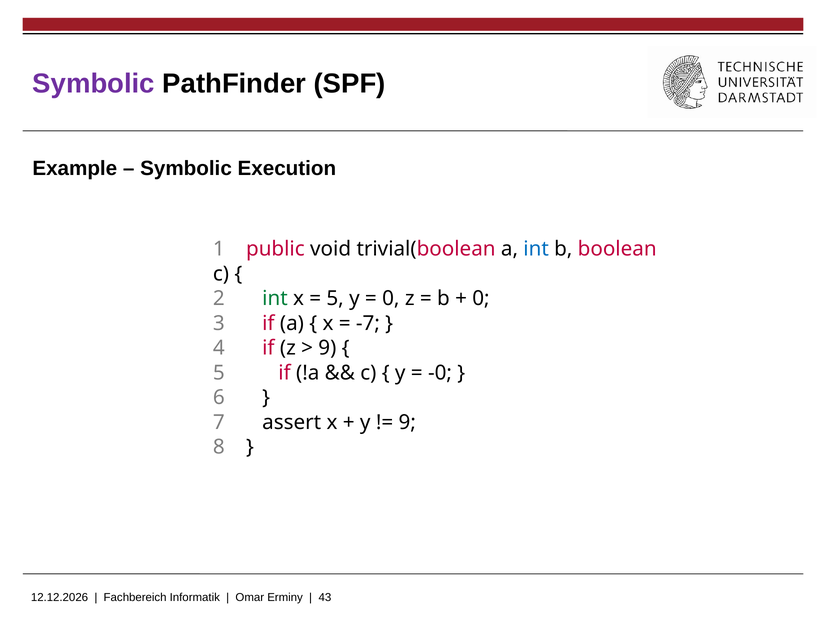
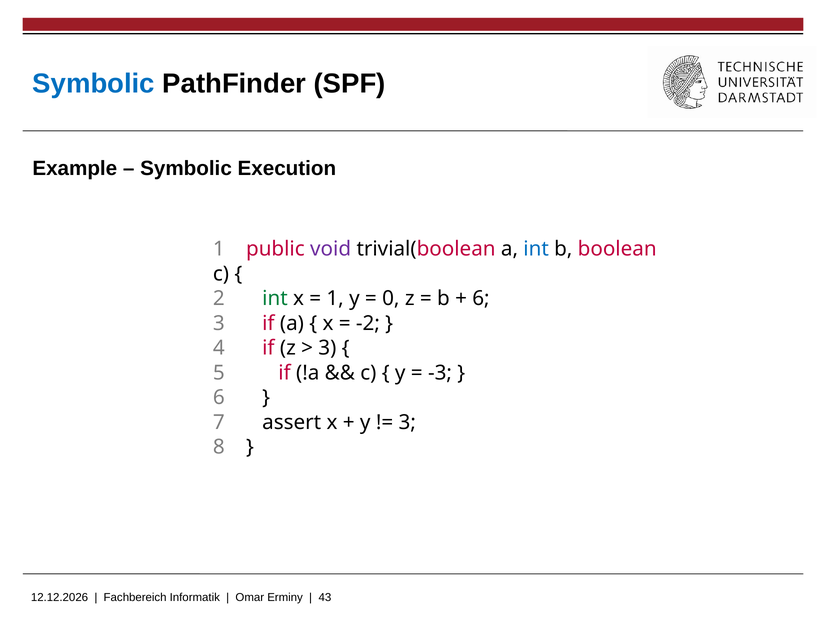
Symbolic at (94, 84) colour: purple -> blue
void colour: black -> purple
5 at (335, 299): 5 -> 1
0 at (481, 299): 0 -> 6
-7: -7 -> -2
9 at (327, 348): 9 -> 3
-0: -0 -> -3
9 at (407, 423): 9 -> 3
